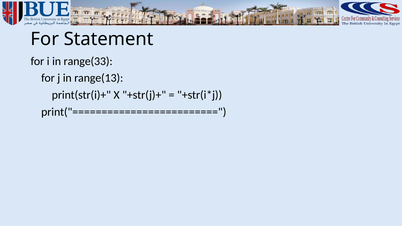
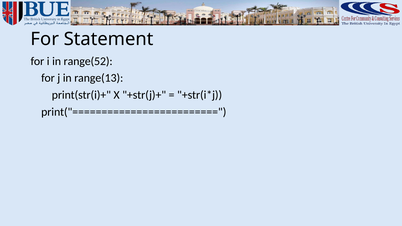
range(33: range(33 -> range(52
